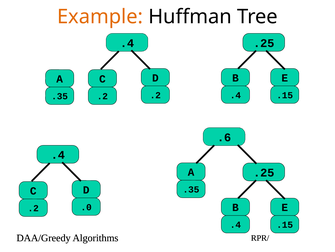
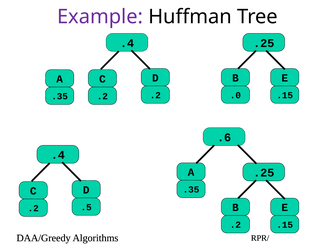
Example colour: orange -> purple
.4 at (235, 95): .4 -> .0
.0: .0 -> .5
.4 at (235, 224): .4 -> .2
